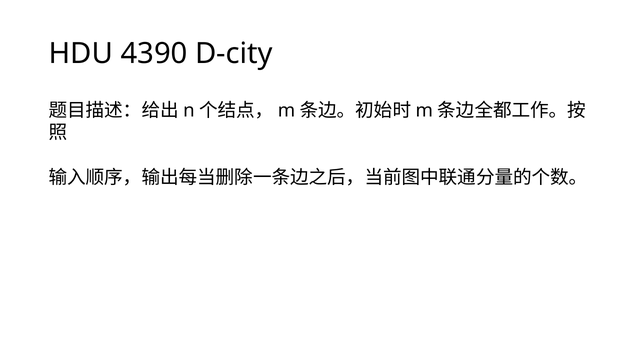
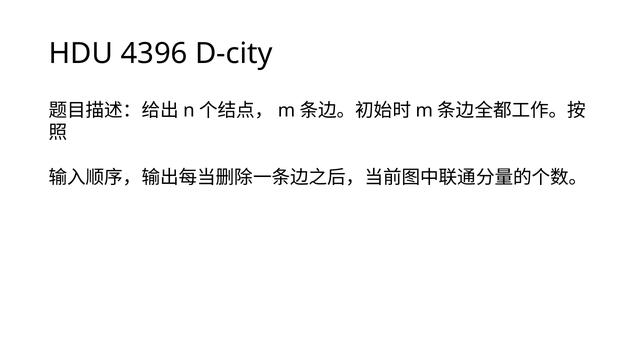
4390: 4390 -> 4396
